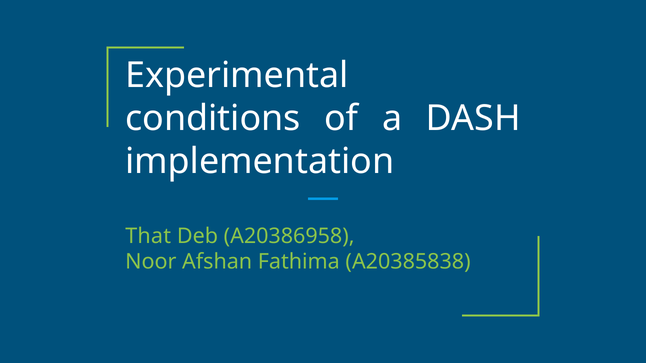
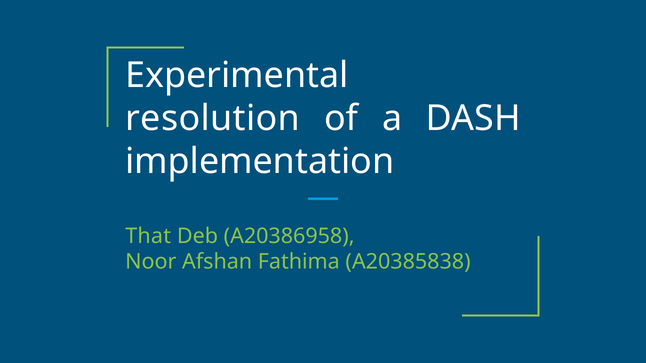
conditions: conditions -> resolution
